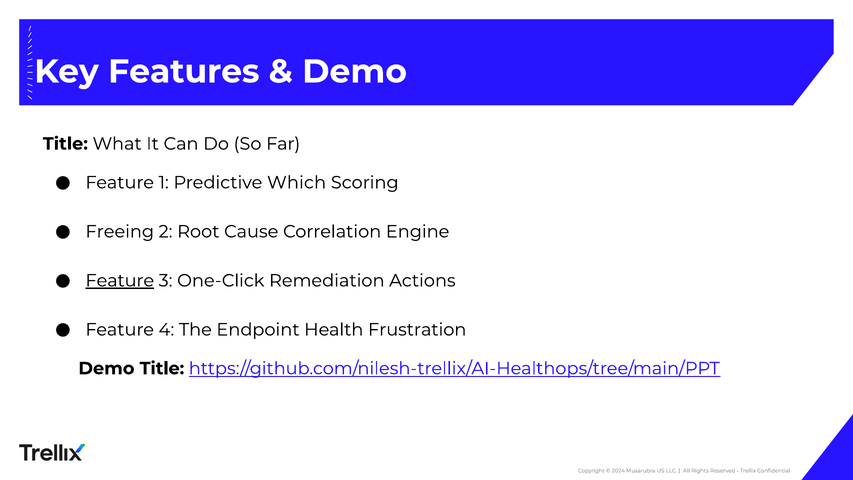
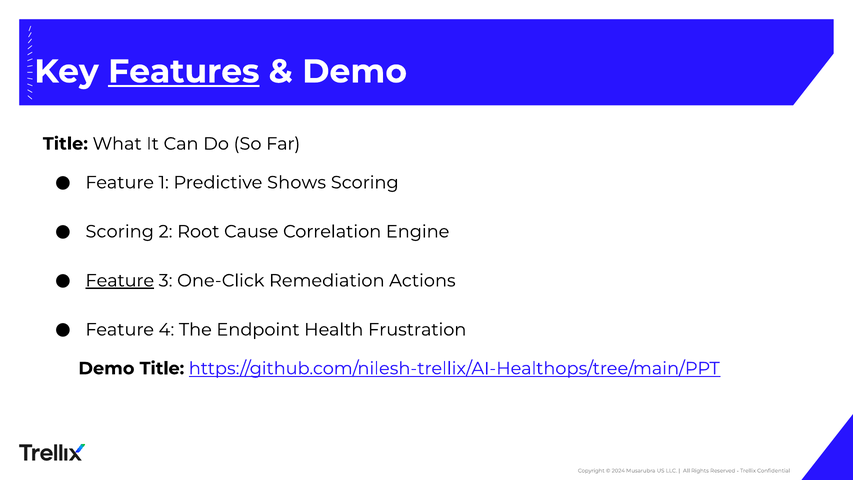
Features underline: none -> present
Which: Which -> Shows
Freeing at (120, 232): Freeing -> Scoring
